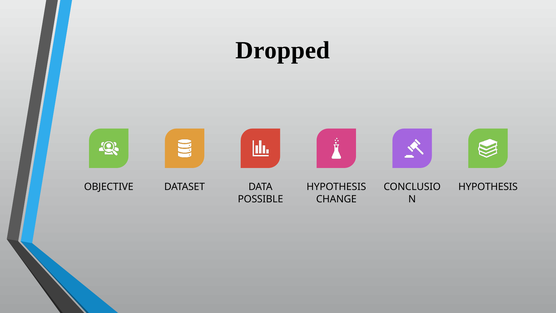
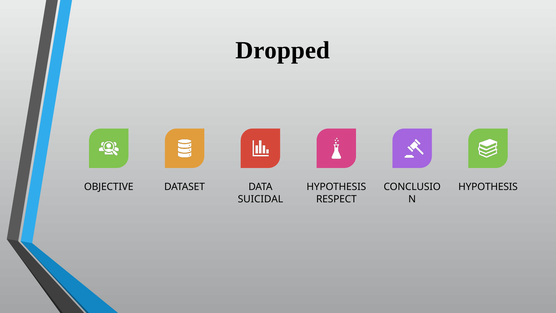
POSSIBLE: POSSIBLE -> SUICIDAL
CHANGE: CHANGE -> RESPECT
